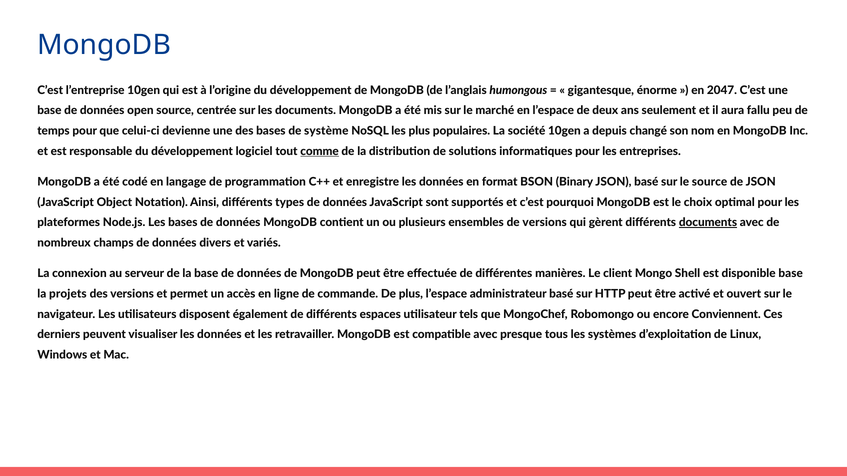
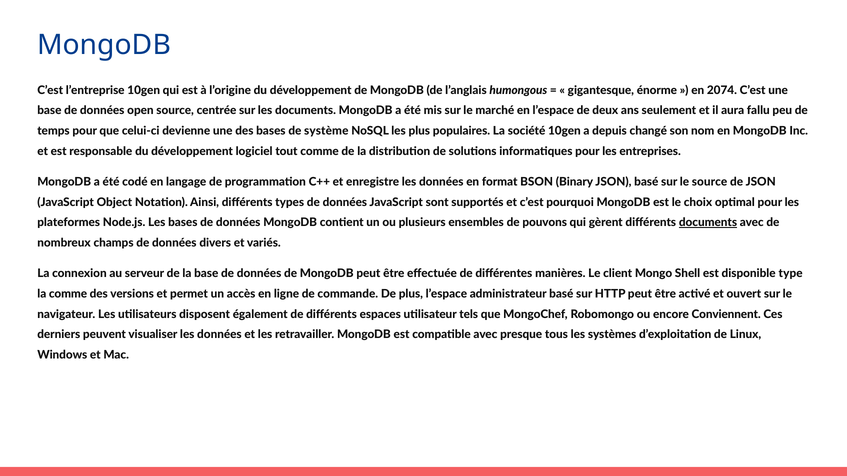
2047: 2047 -> 2074
comme at (320, 151) underline: present -> none
de versions: versions -> pouvons
disponible base: base -> type
la projets: projets -> comme
